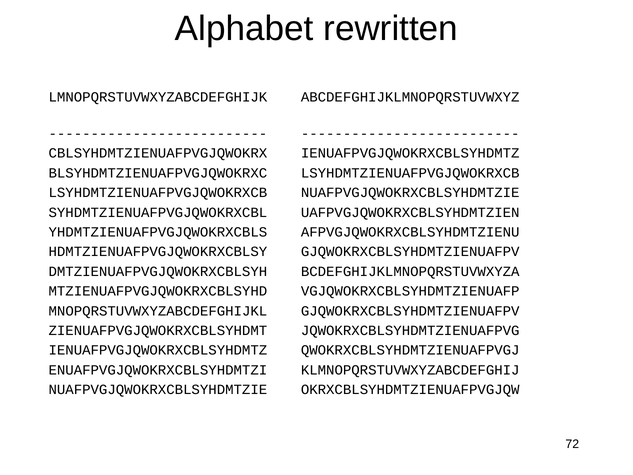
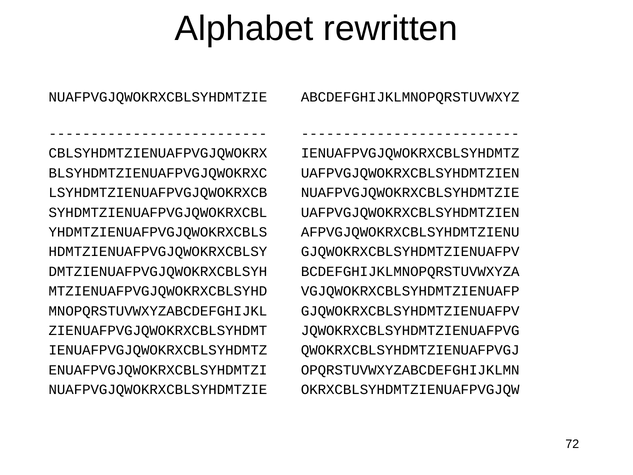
LMNOPQRSTUVWXYZABCDEFGHIJK at (158, 97): LMNOPQRSTUVWXYZABCDEFGHIJK -> NUAFPVGJQWOKRXCBLSYHDMTZIE
BLSYHDMTZIENUAFPVGJQWOKRXC LSYHDMTZIENUAFPVGJQWOKRXCB: LSYHDMTZIENUAFPVGJQWOKRXCB -> UAFPVGJQWOKRXCBLSYHDMTZIEN
KLMNOPQRSTUVWXYZABCDEFGHIJ: KLMNOPQRSTUVWXYZABCDEFGHIJ -> OPQRSTUVWXYZABCDEFGHIJKLMN
